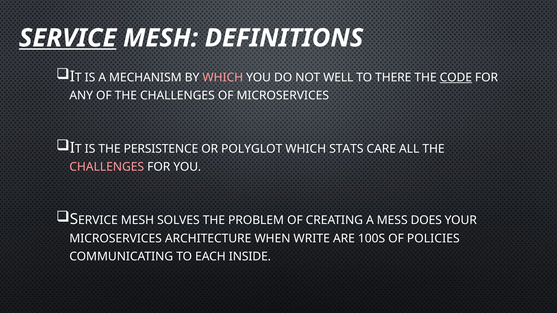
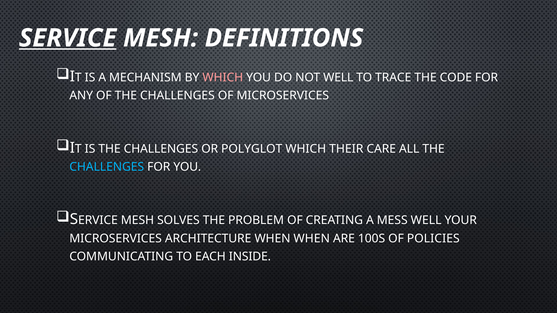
THERE: THERE -> TRACE
CODE underline: present -> none
IS THE PERSISTENCE: PERSISTENCE -> CHALLENGES
STATS: STATS -> THEIR
CHALLENGES at (107, 167) colour: pink -> light blue
MESS DOES: DOES -> WELL
WHEN WRITE: WRITE -> WHEN
